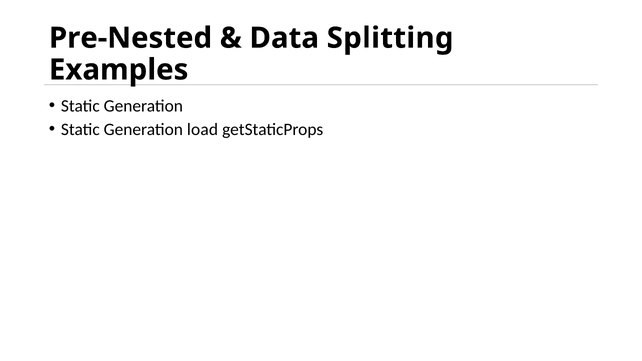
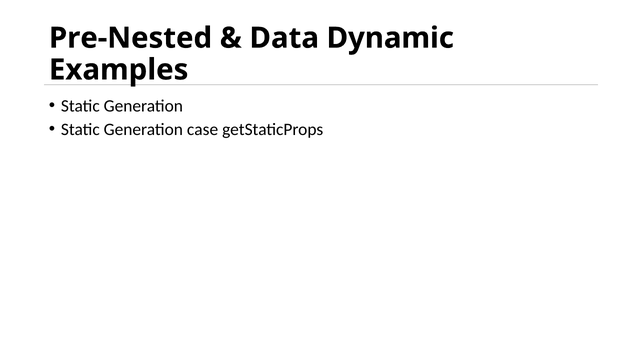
Splitting: Splitting -> Dynamic
load: load -> case
